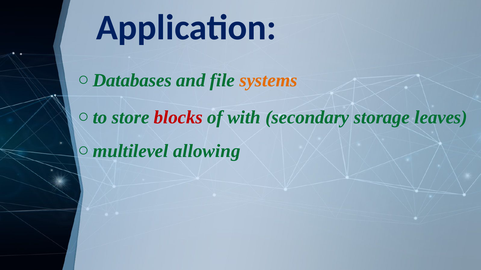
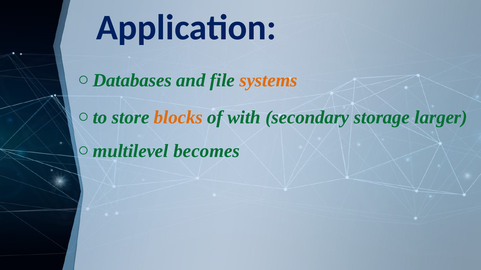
blocks colour: red -> orange
leaves: leaves -> larger
allowing: allowing -> becomes
